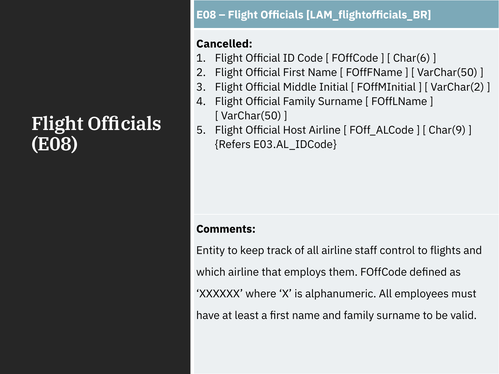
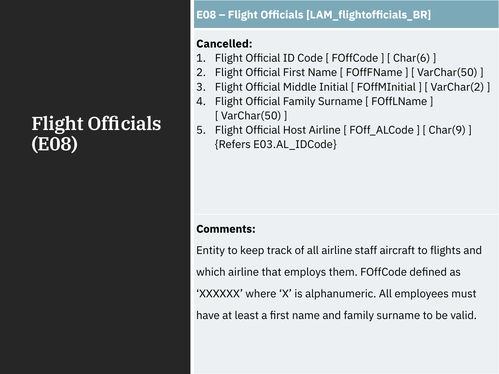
control: control -> aircraft
